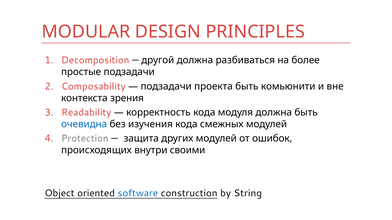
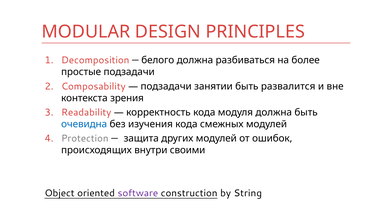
другой: другой -> белого
проекта: проекта -> занятии
комьюнити: комьюнити -> развалится
software colour: blue -> purple
